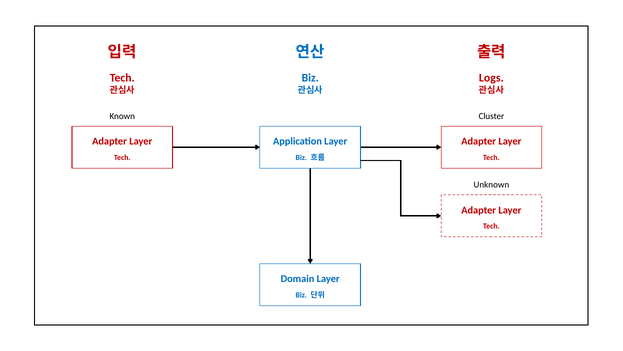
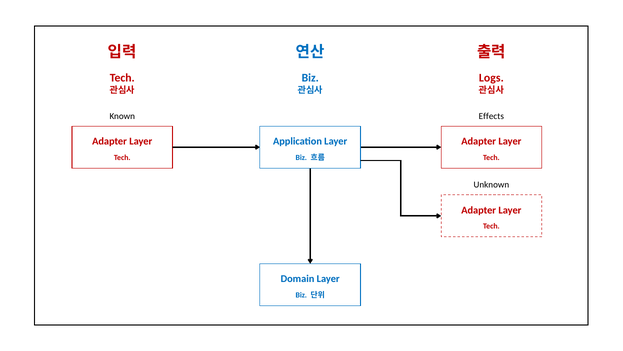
Cluster: Cluster -> Effects
